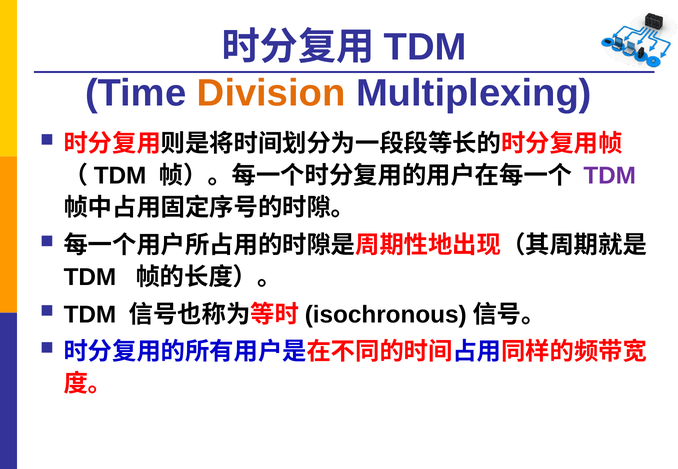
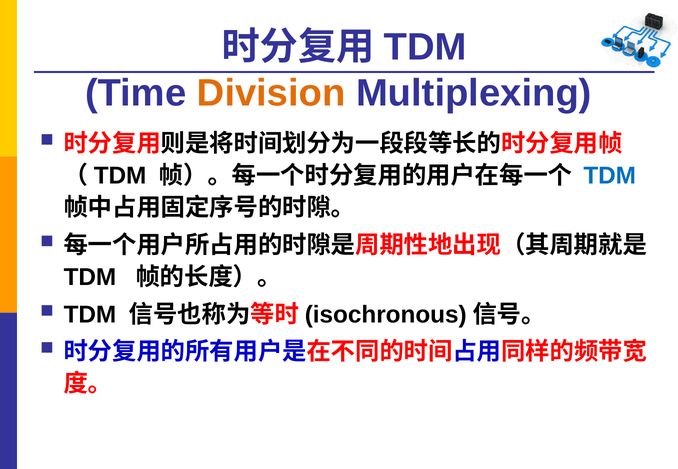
TDM at (610, 176) colour: purple -> blue
